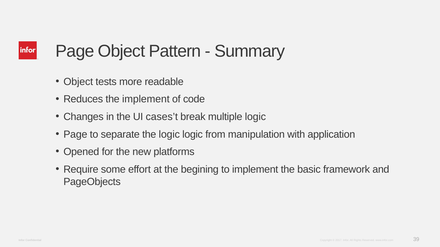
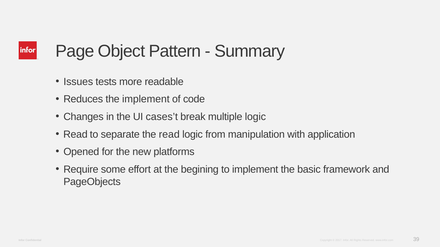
Object at (78, 82): Object -> Issues
Page at (75, 135): Page -> Read
the logic: logic -> read
